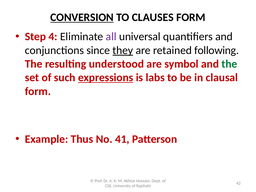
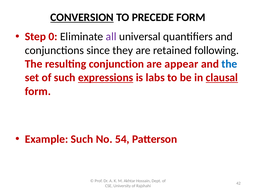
CLAUSES: CLAUSES -> PRECEDE
4: 4 -> 0
they underline: present -> none
understood: understood -> conjunction
symbol: symbol -> appear
the at (229, 64) colour: green -> blue
clausal underline: none -> present
Example Thus: Thus -> Such
41: 41 -> 54
